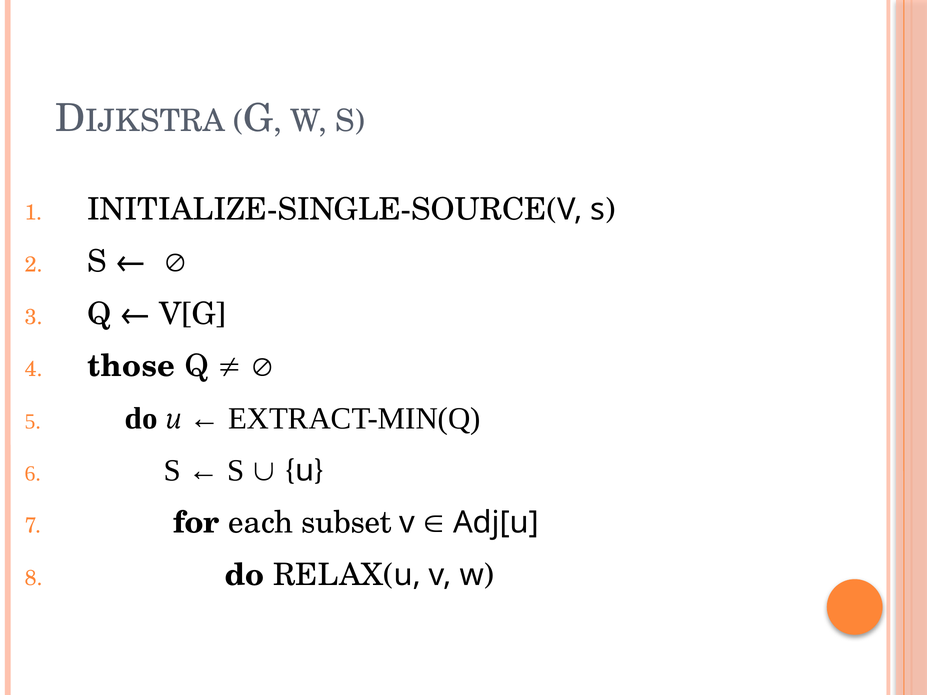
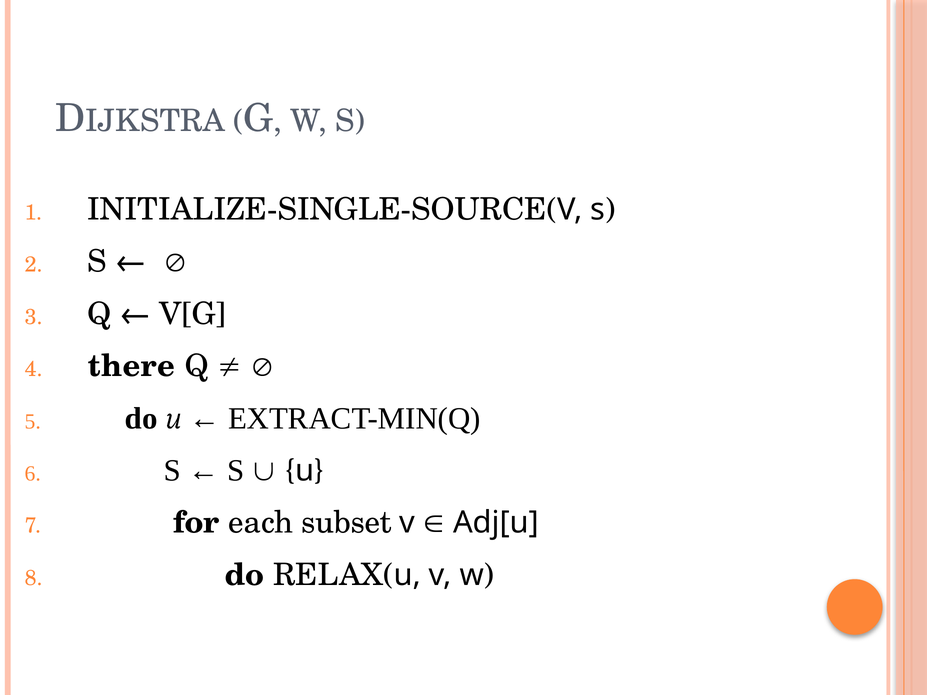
those: those -> there
